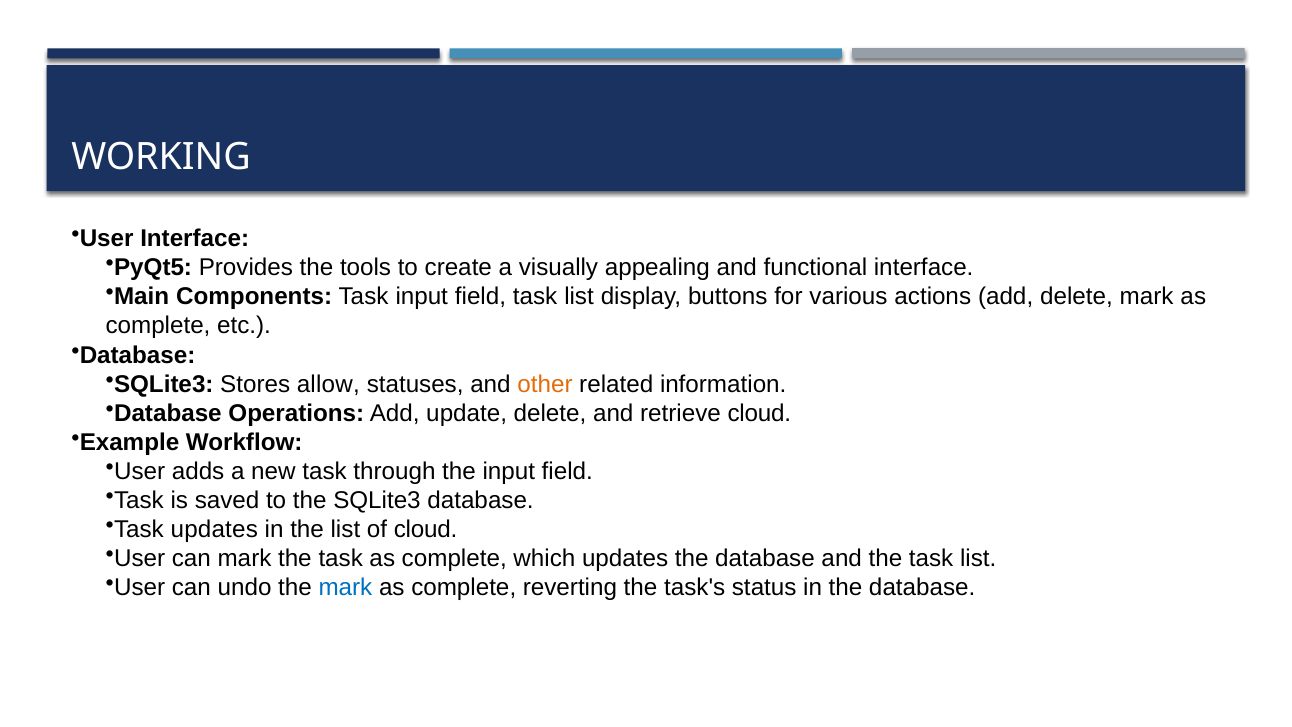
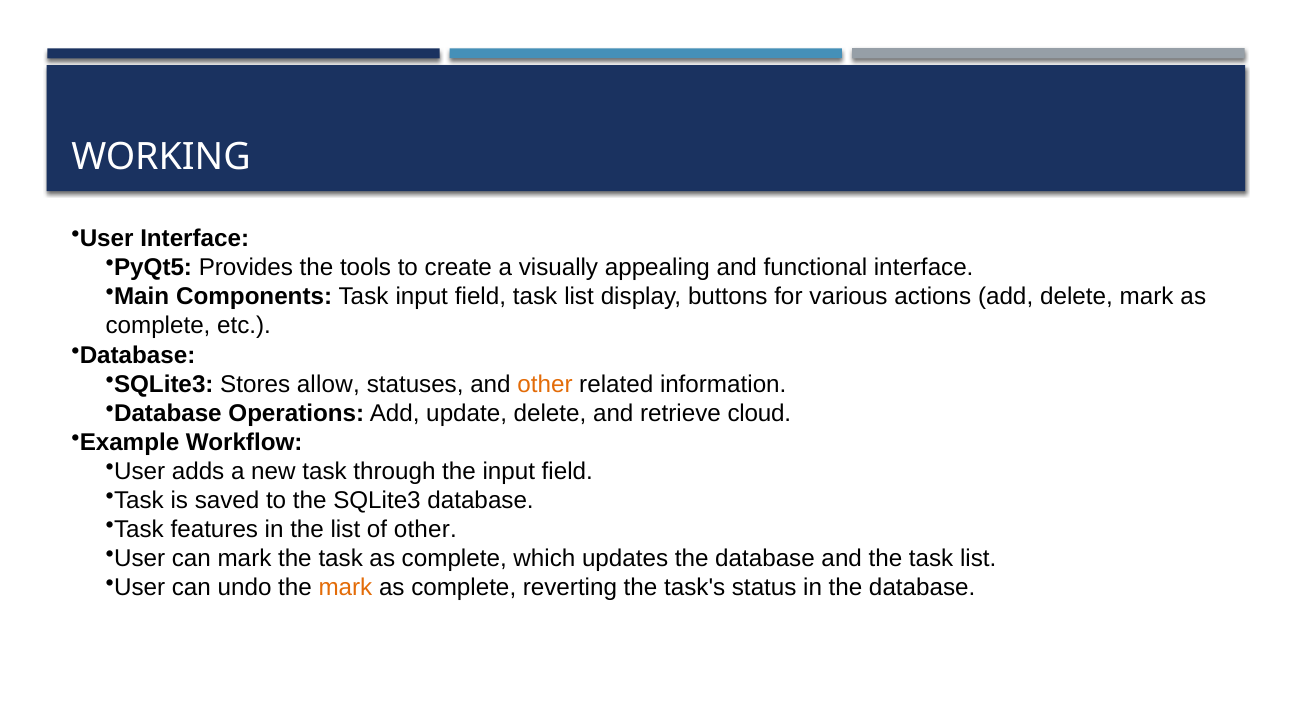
Task updates: updates -> features
of cloud: cloud -> other
mark at (345, 588) colour: blue -> orange
